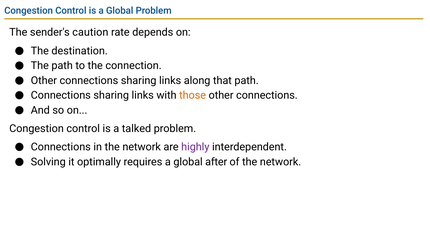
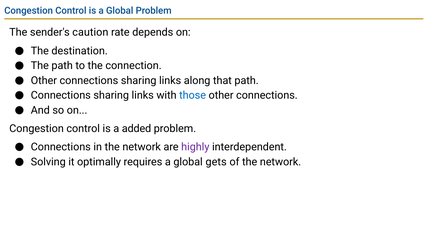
those colour: orange -> blue
talked: talked -> added
after: after -> gets
